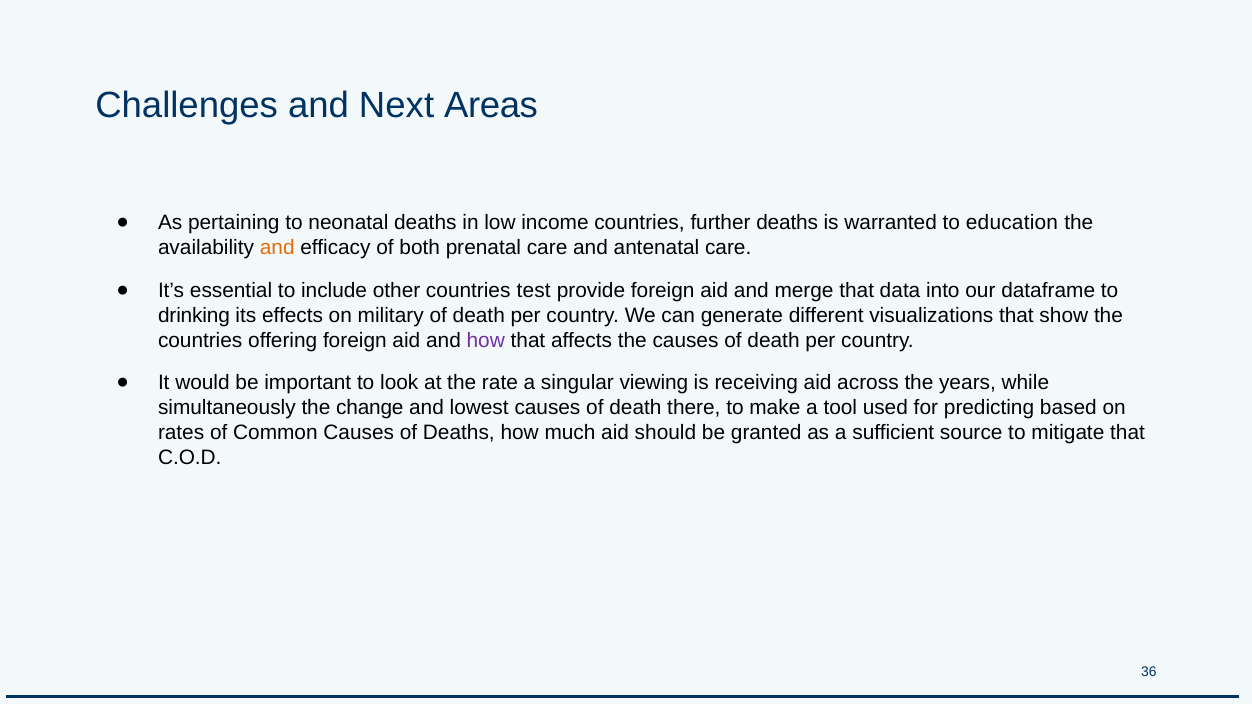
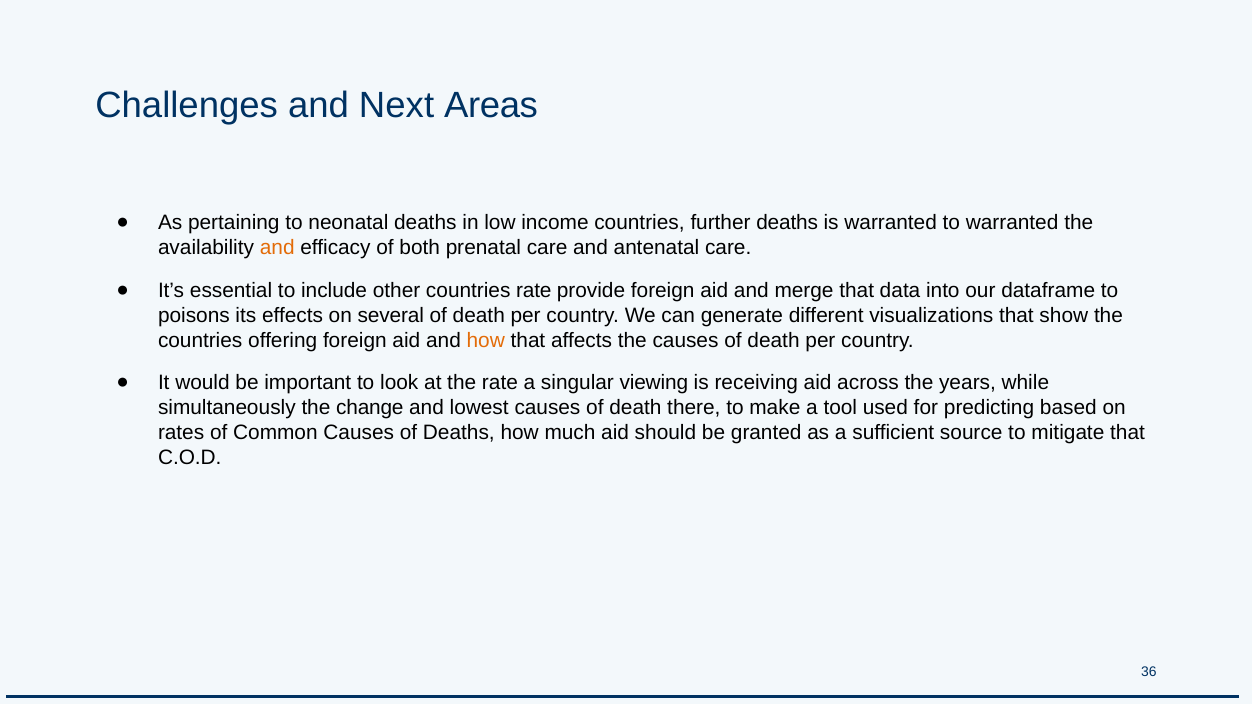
to education: education -> warranted
countries test: test -> rate
drinking: drinking -> poisons
military: military -> several
how at (486, 340) colour: purple -> orange
